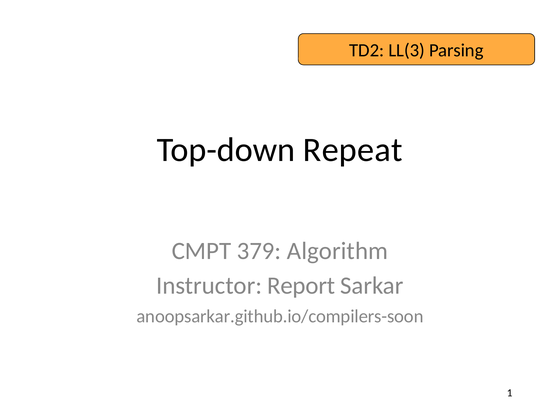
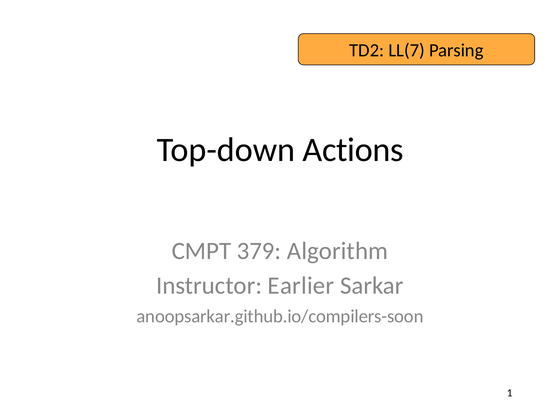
LL(3: LL(3 -> LL(7
Repeat: Repeat -> Actions
Report: Report -> Earlier
